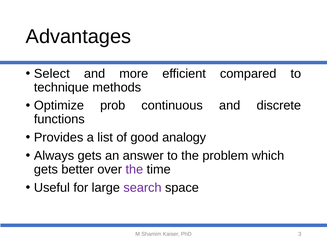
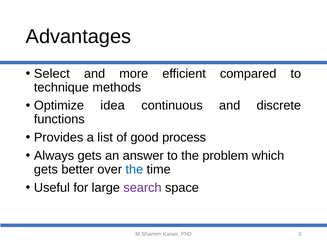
prob: prob -> idea
analogy: analogy -> process
the at (134, 170) colour: purple -> blue
